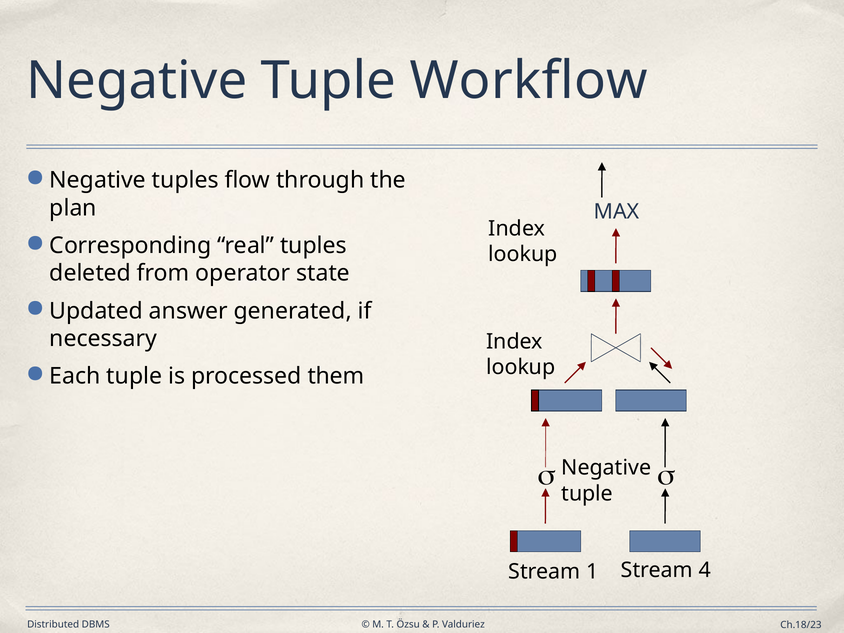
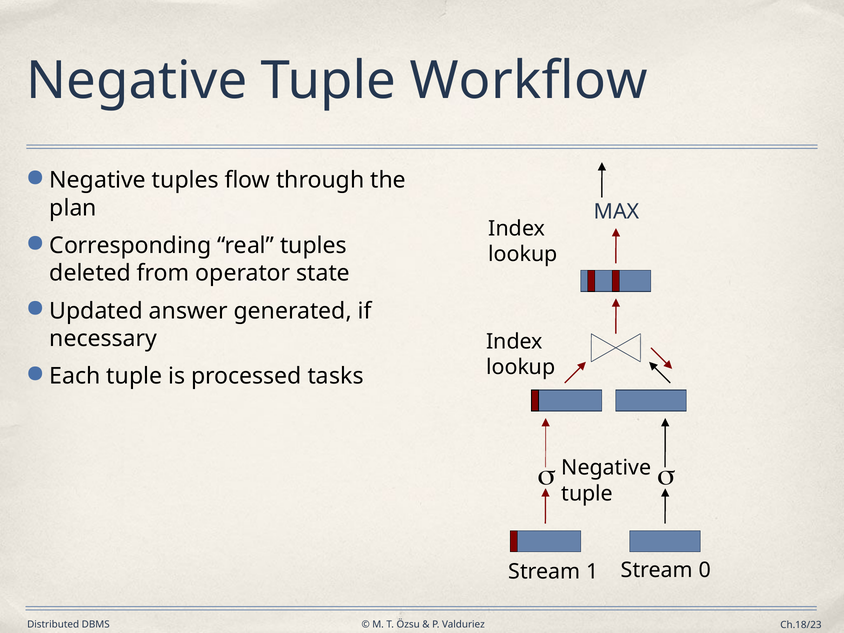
them: them -> tasks
4: 4 -> 0
